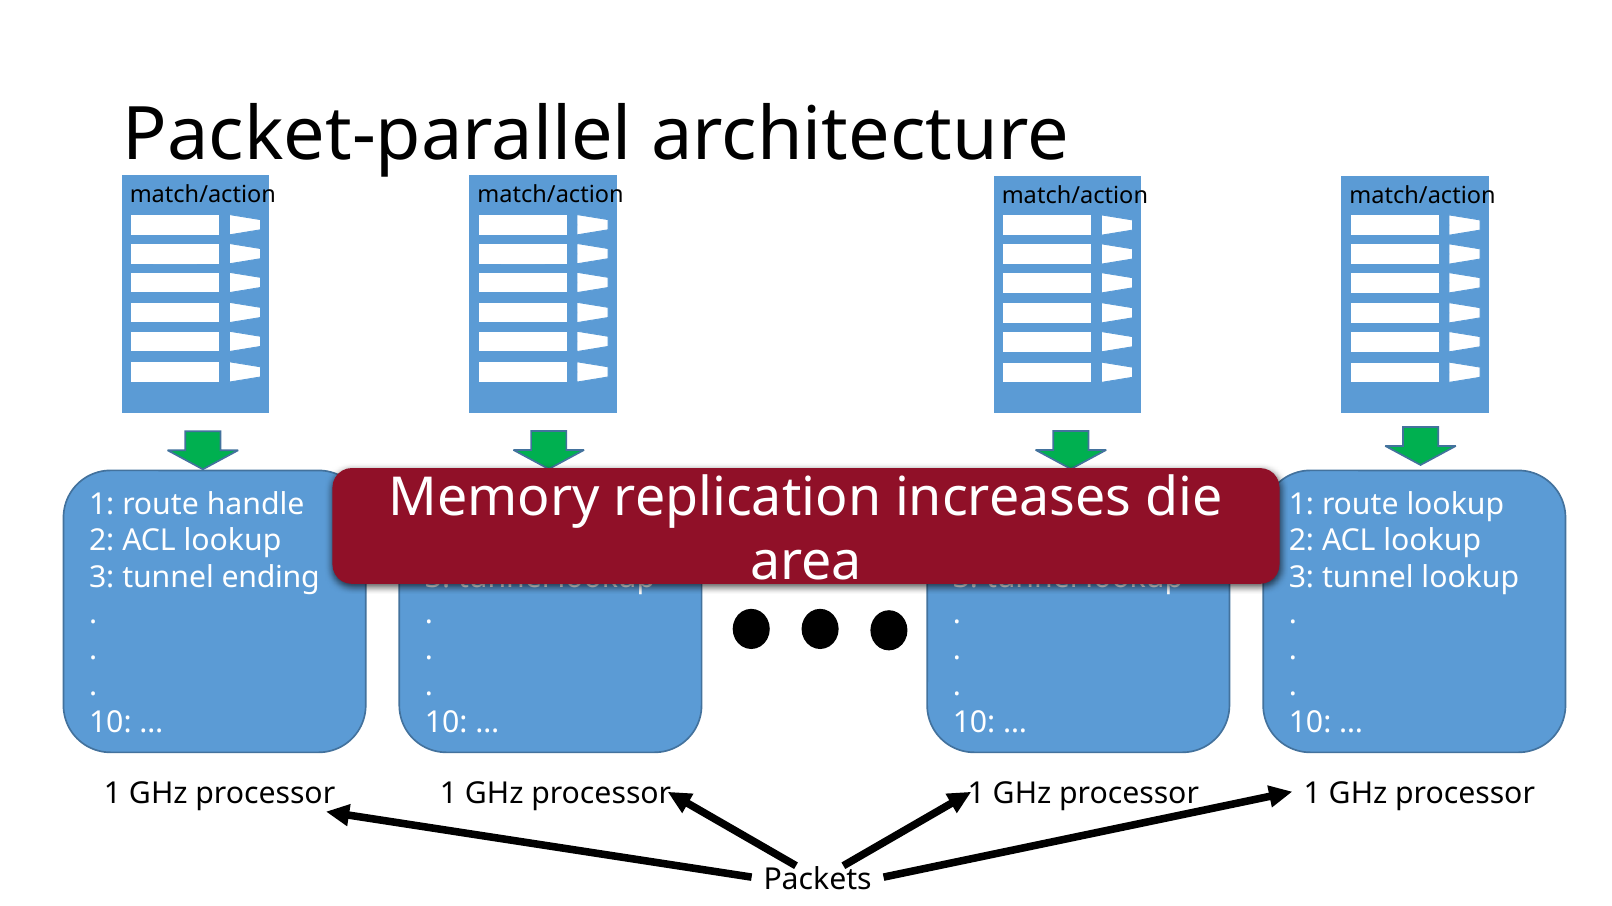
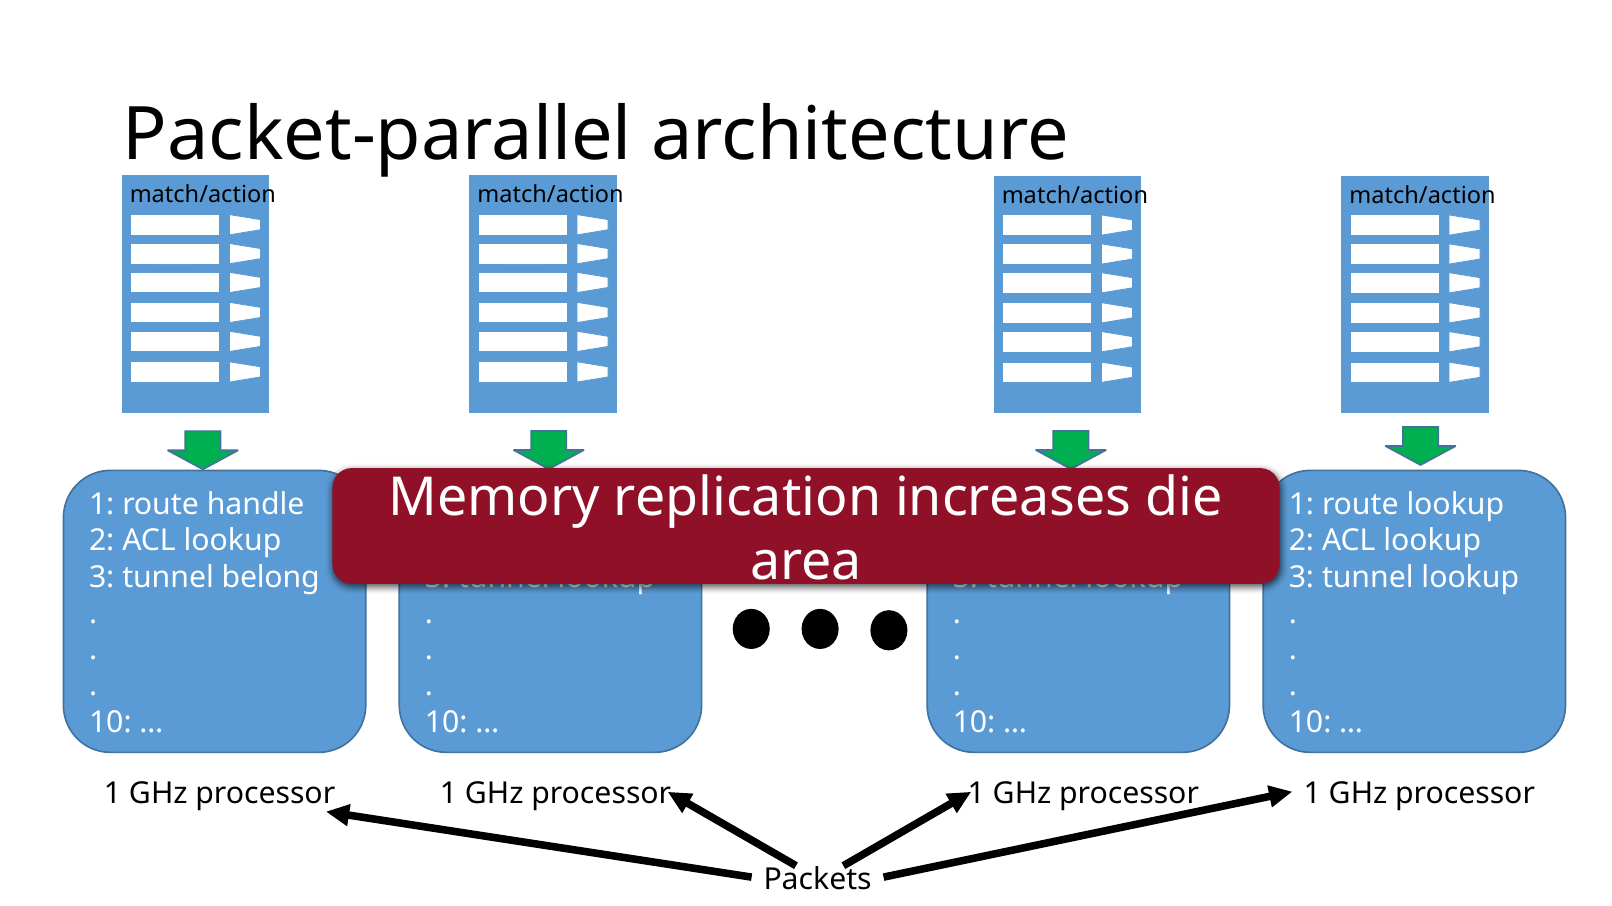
ending: ending -> belong
